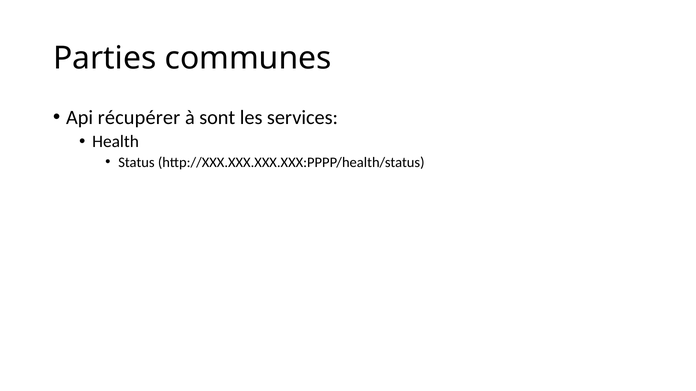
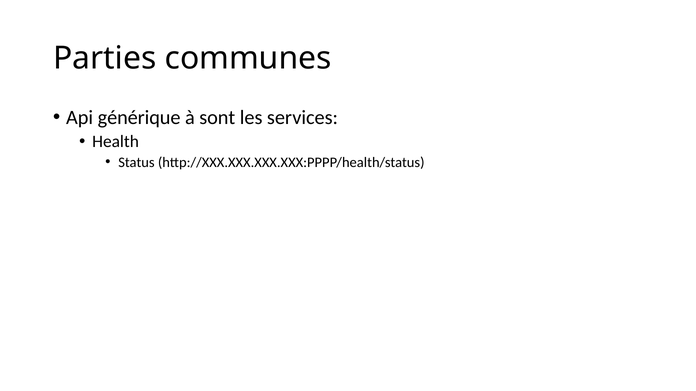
récupérer: récupérer -> générique
